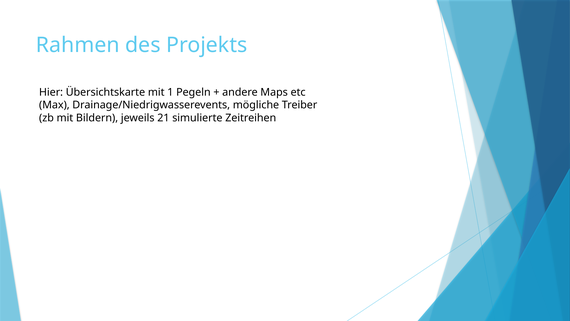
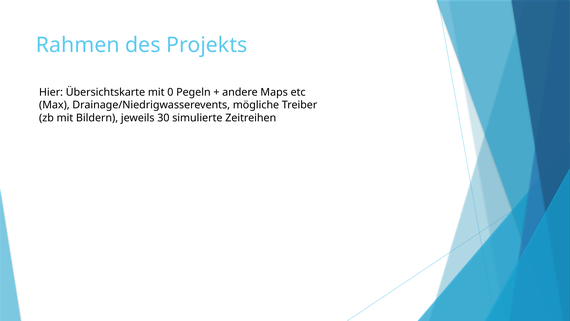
1: 1 -> 0
21: 21 -> 30
